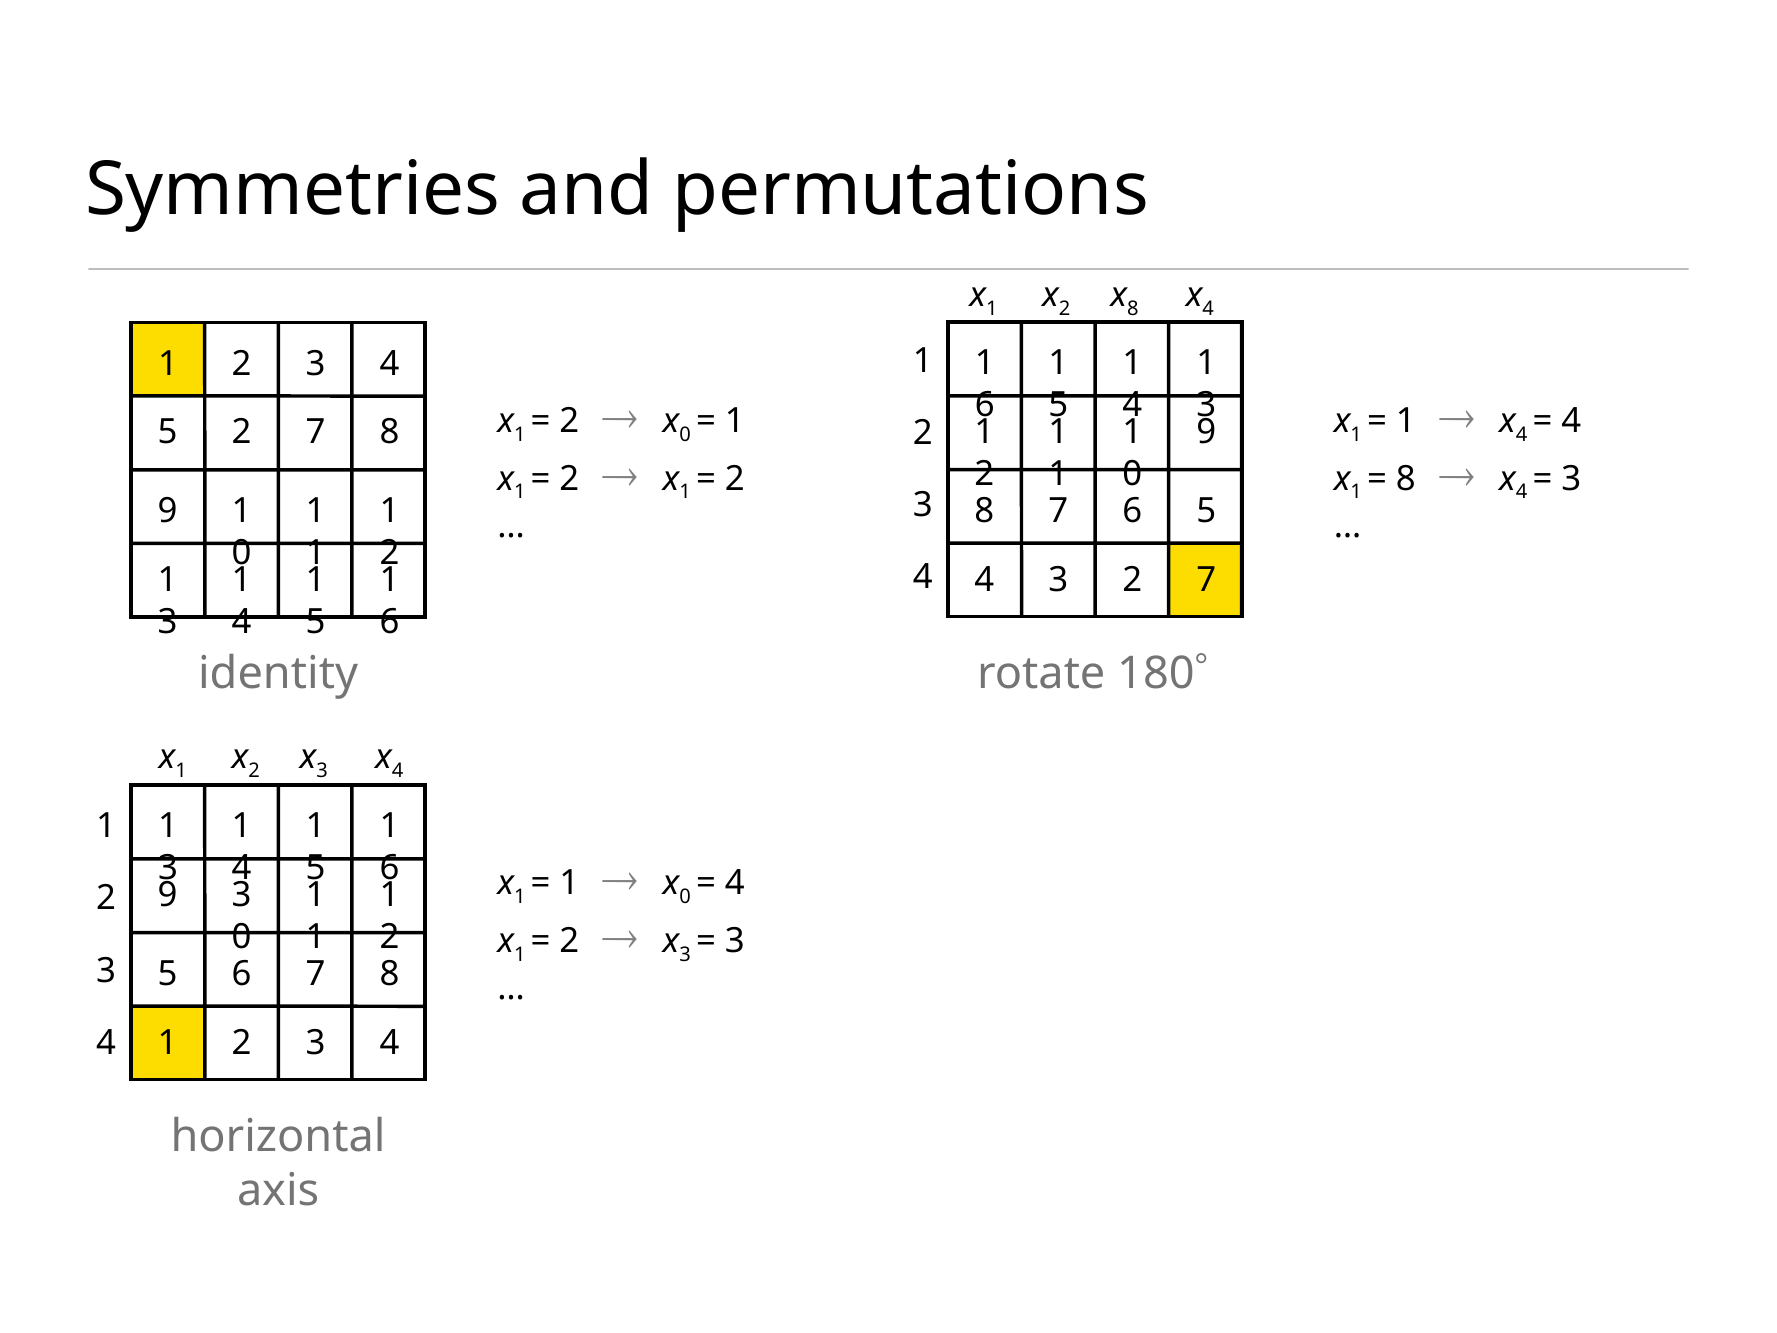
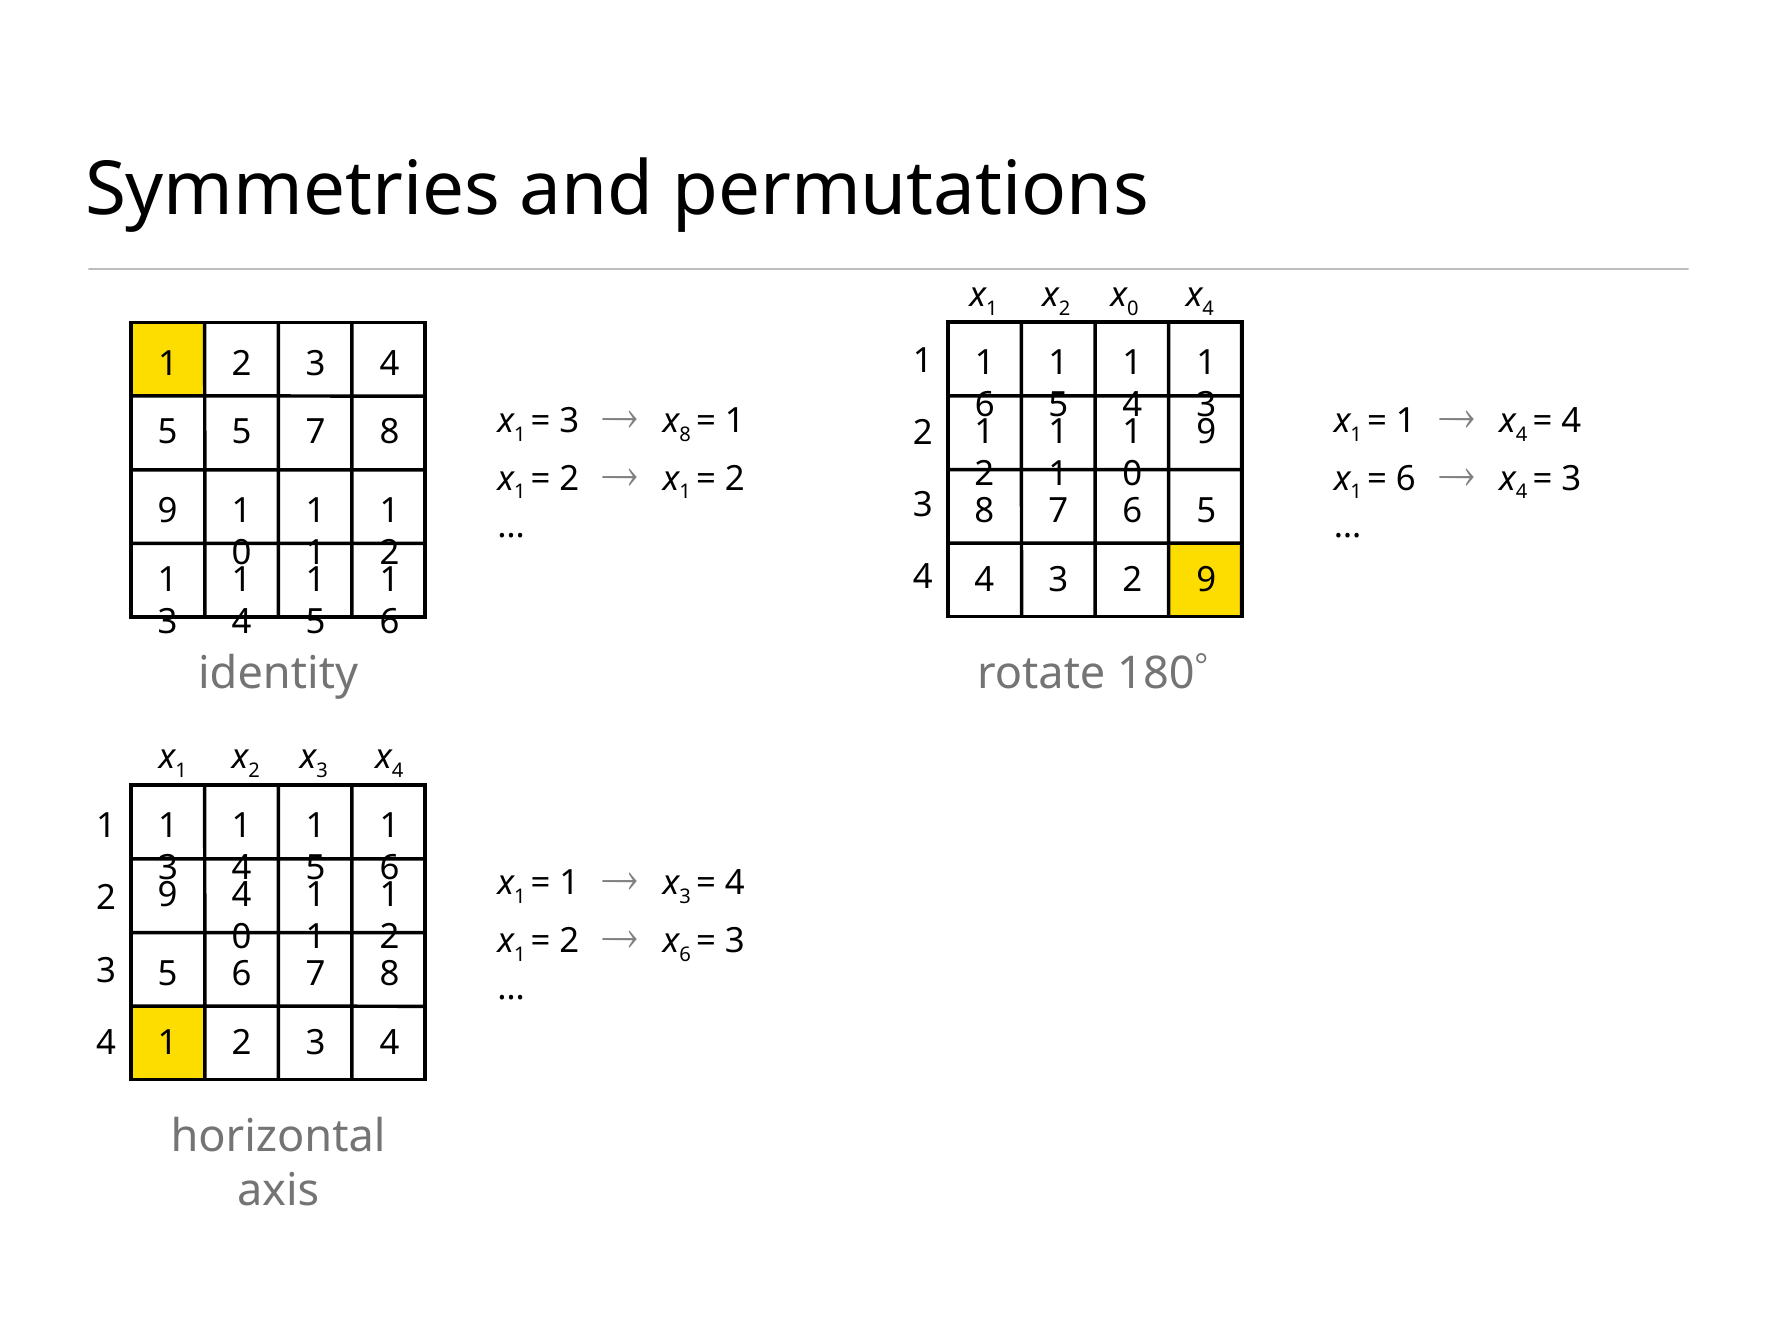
8 at (1133, 309): 8 -> 0
2 at (569, 421): 2 -> 3
0 at (685, 434): 0 -> 8
5 2: 2 -> 5
8 at (1406, 479): 8 -> 6
3 2 7: 7 -> 9
0 at (685, 897): 0 -> 3
9 3: 3 -> 4
3 at (685, 954): 3 -> 6
